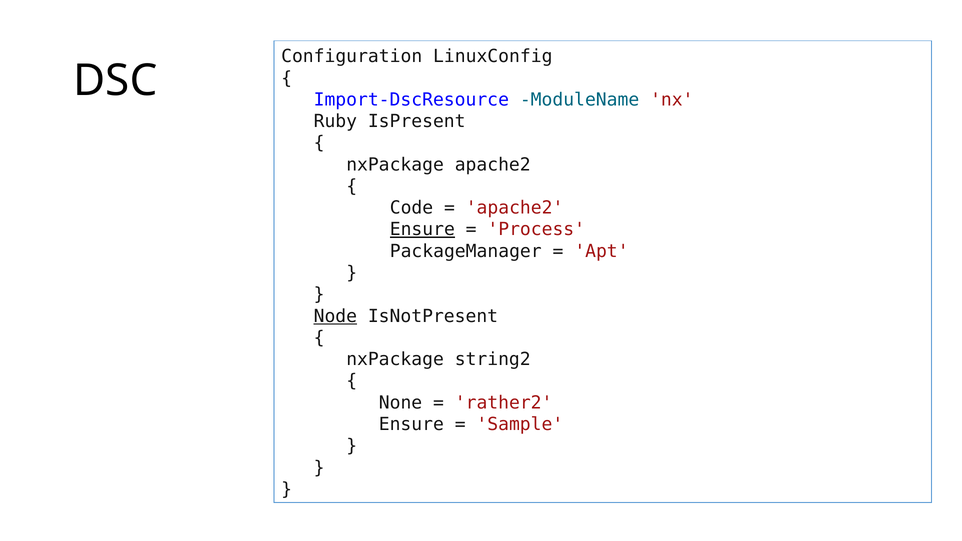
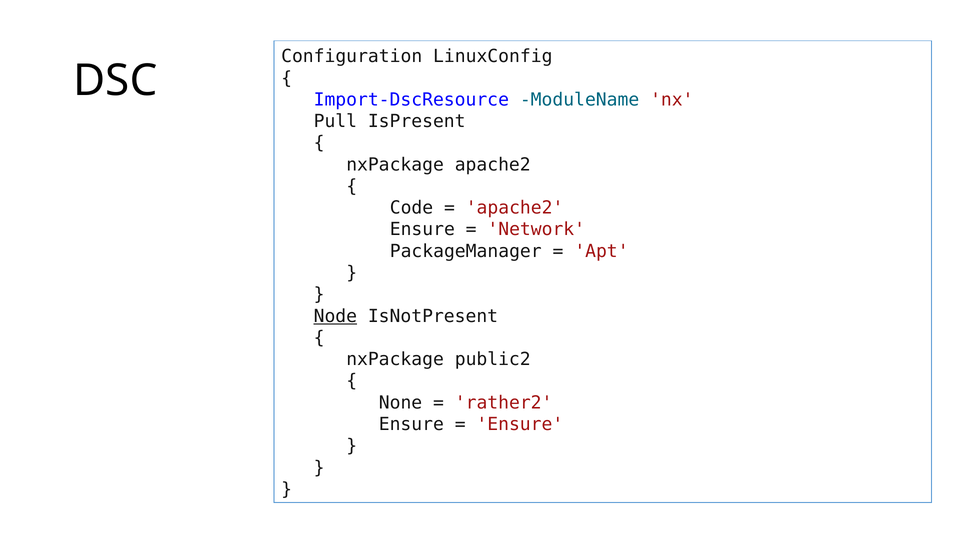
Ruby: Ruby -> Pull
Ensure at (422, 230) underline: present -> none
Process: Process -> Network
string2: string2 -> public2
Sample at (520, 424): Sample -> Ensure
